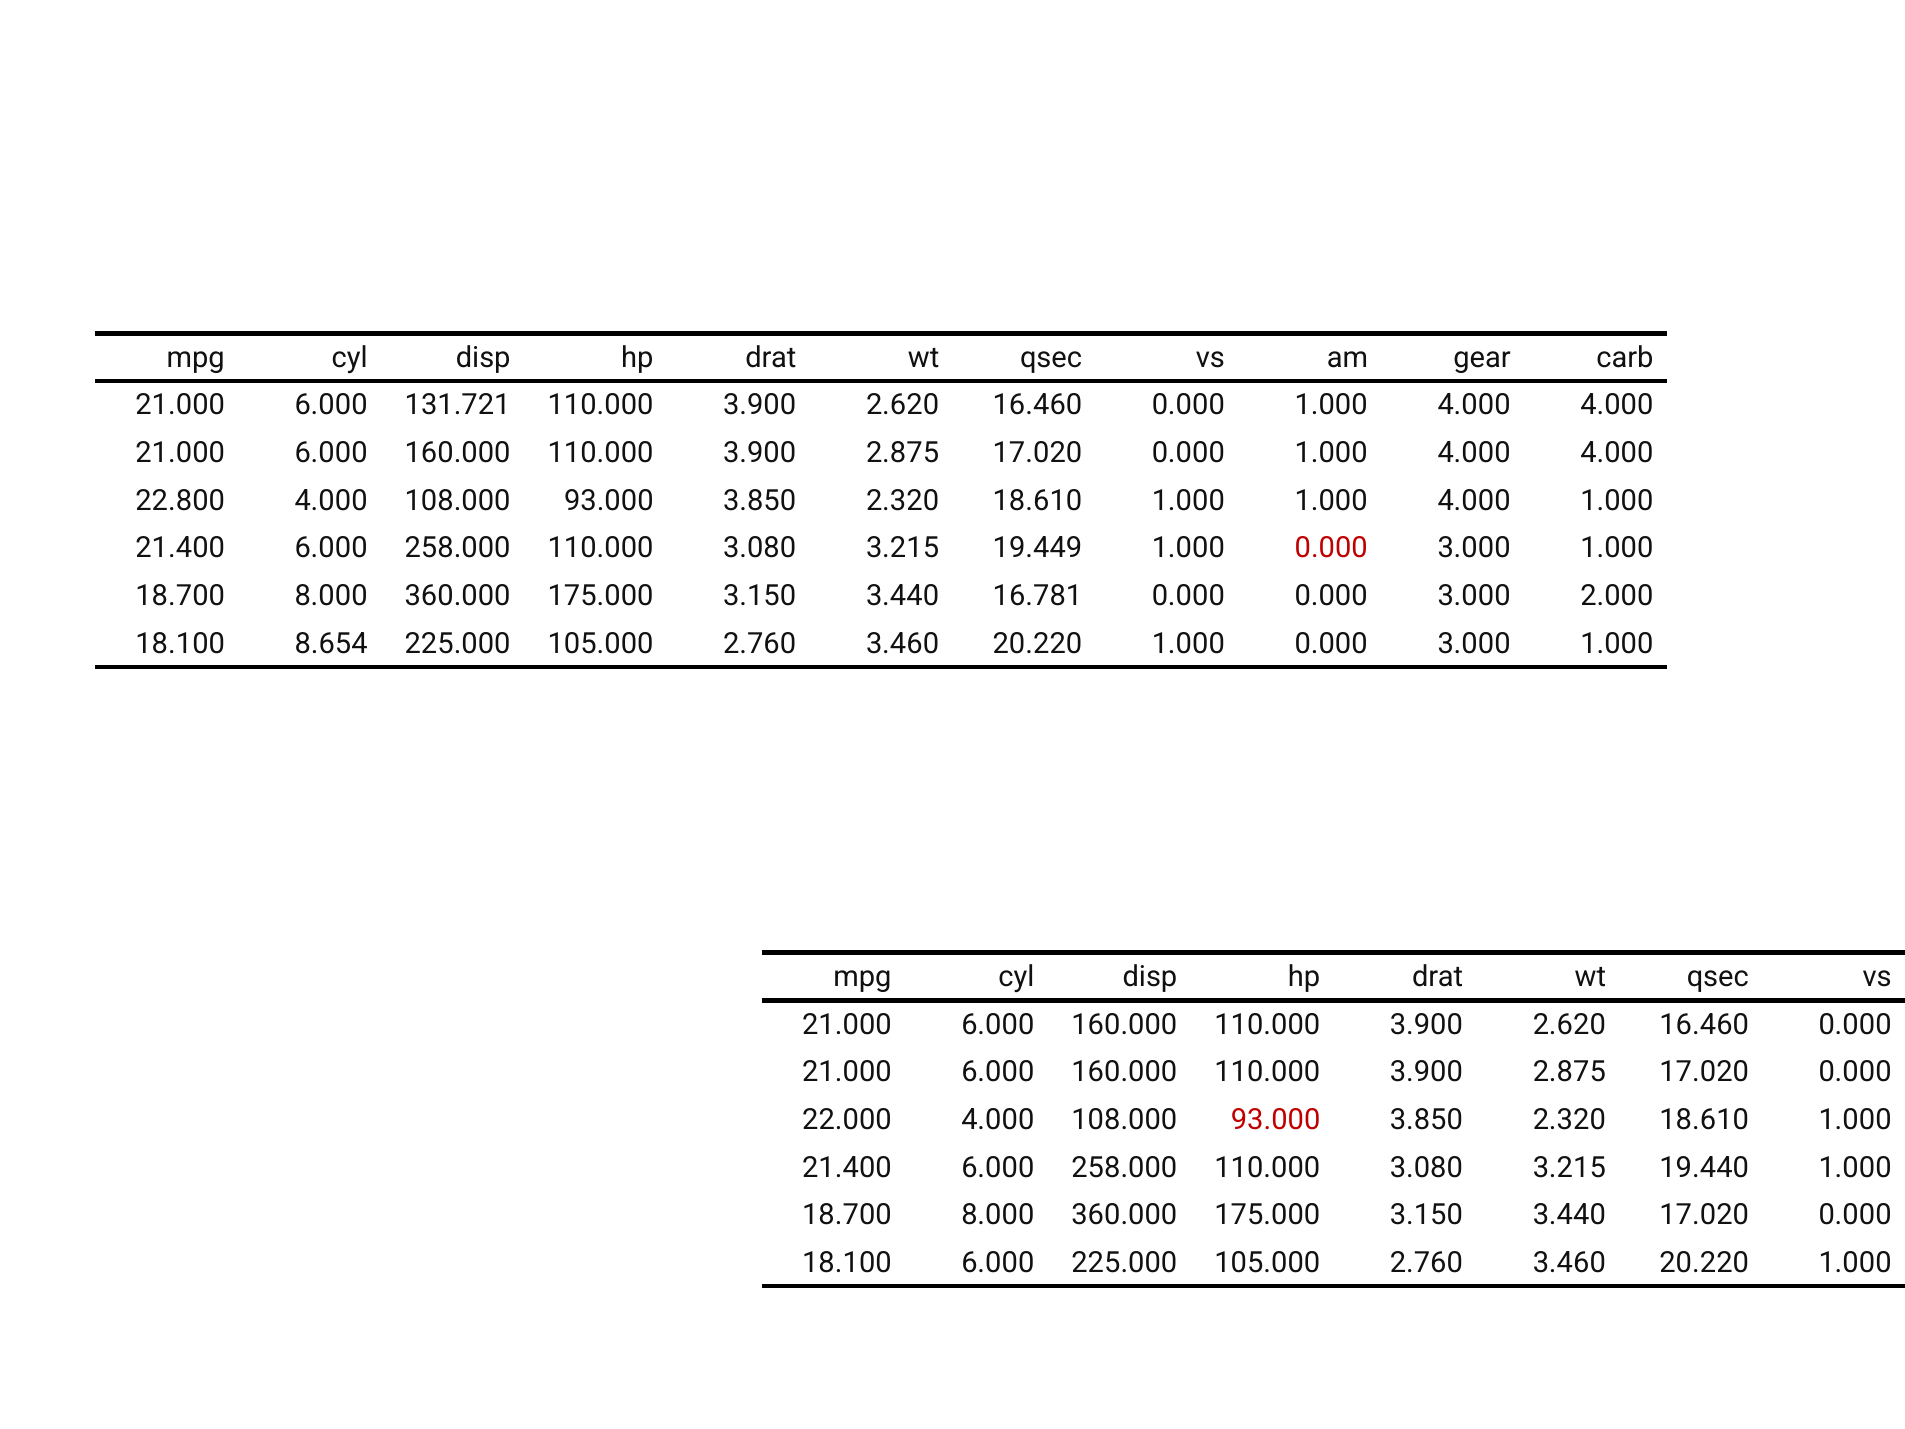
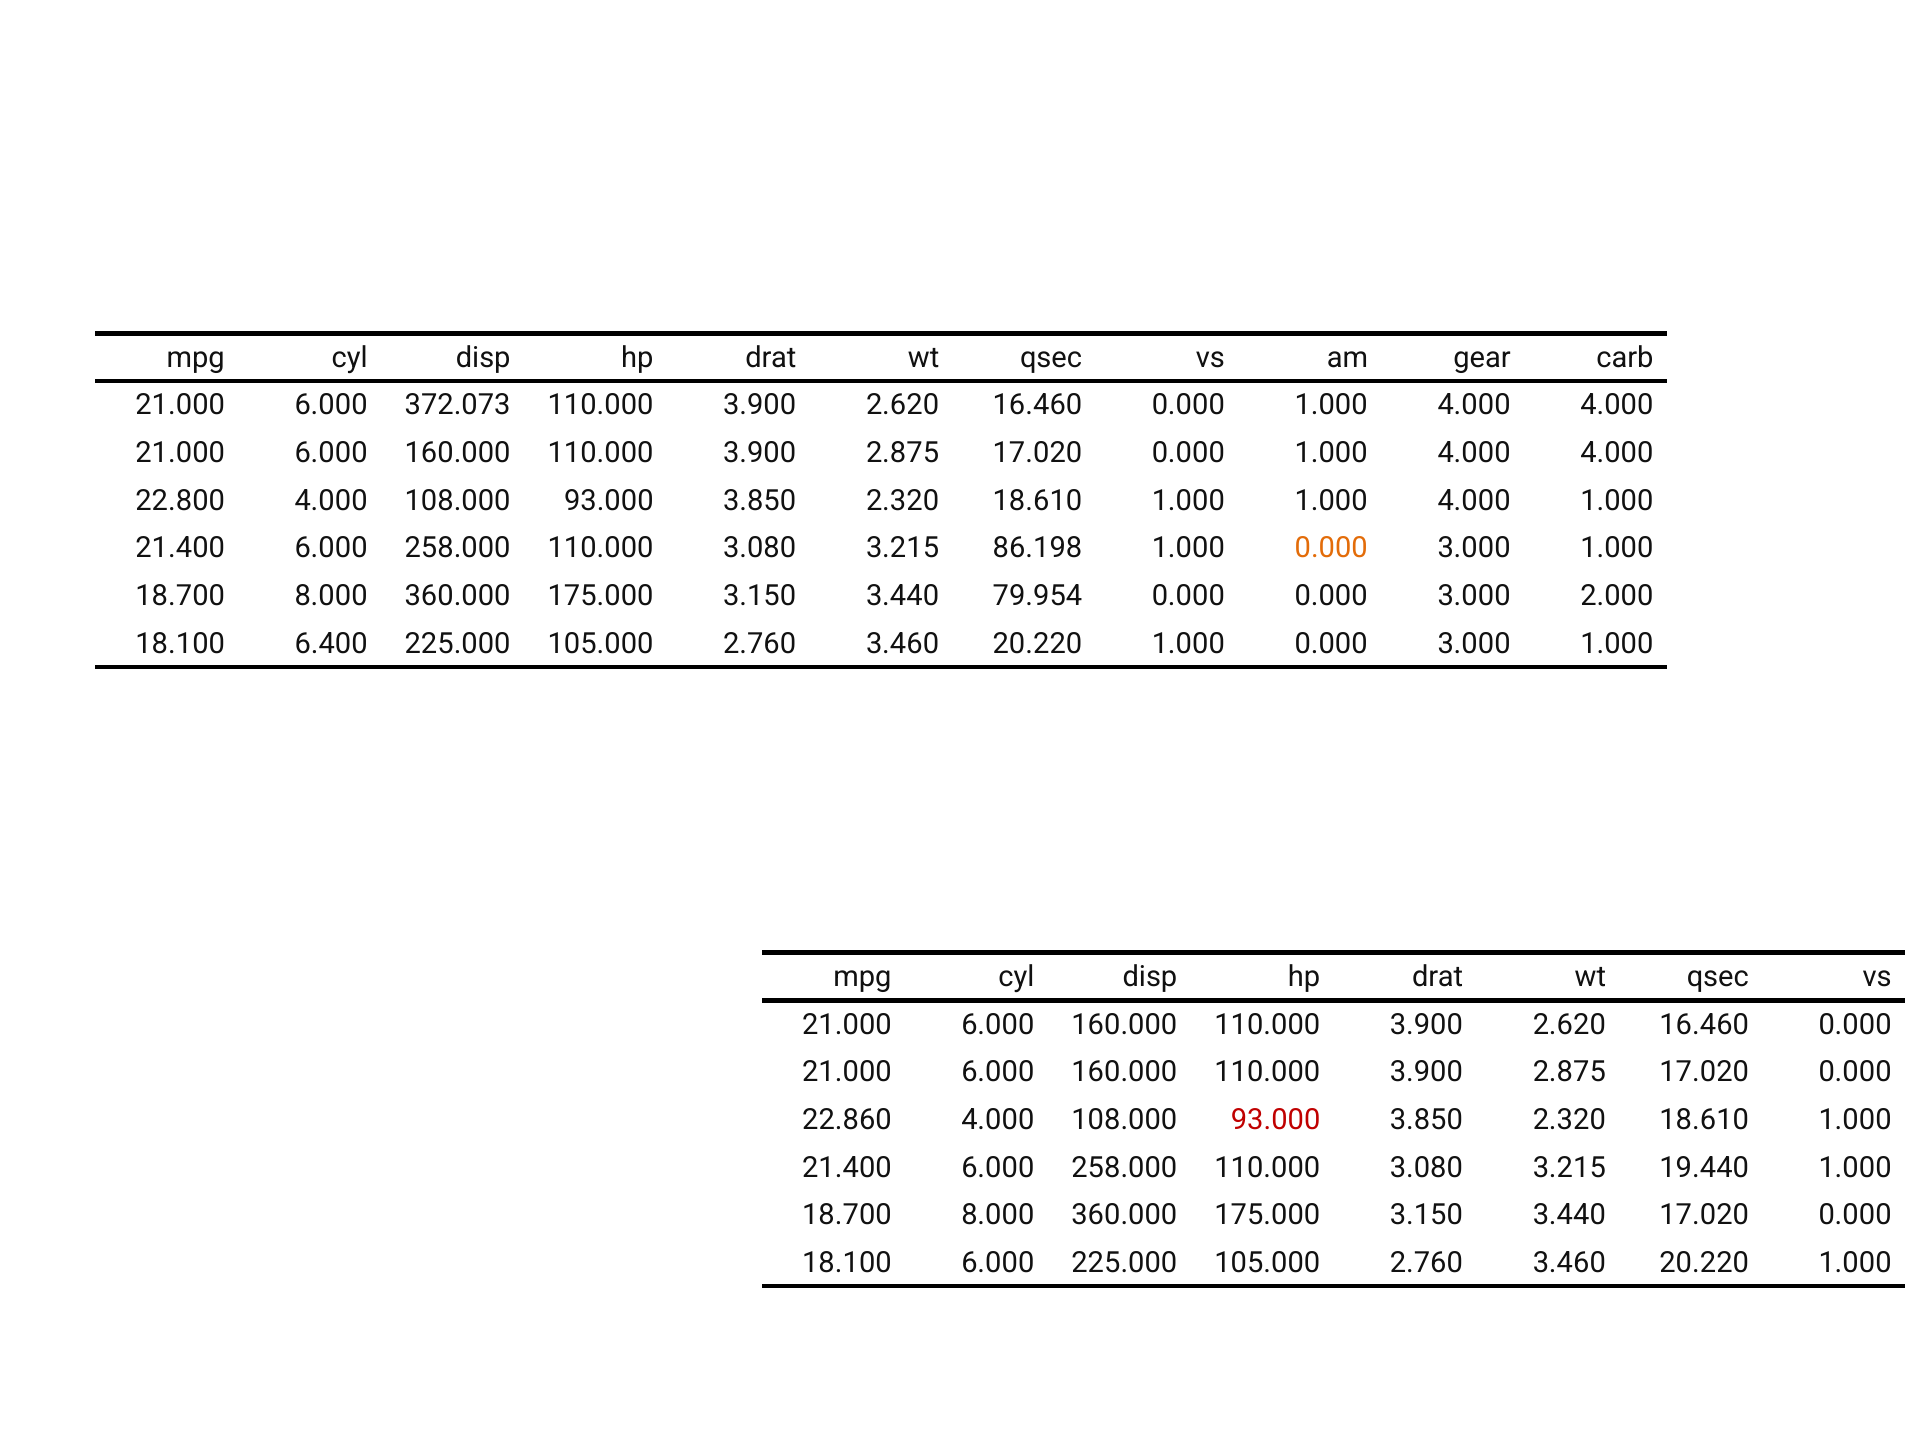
131.721: 131.721 -> 372.073
19.449: 19.449 -> 86.198
0.000 at (1331, 548) colour: red -> orange
16.781: 16.781 -> 79.954
8.654: 8.654 -> 6.400
22.000: 22.000 -> 22.860
